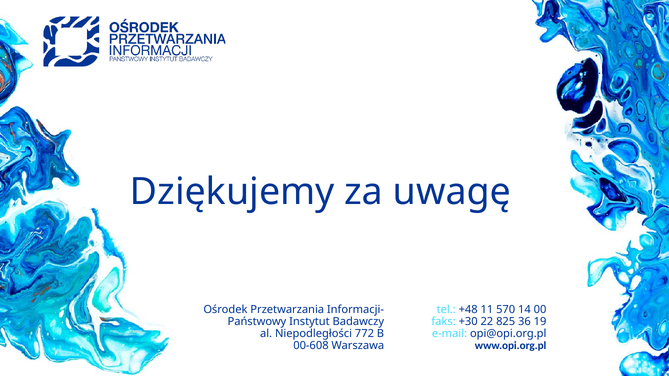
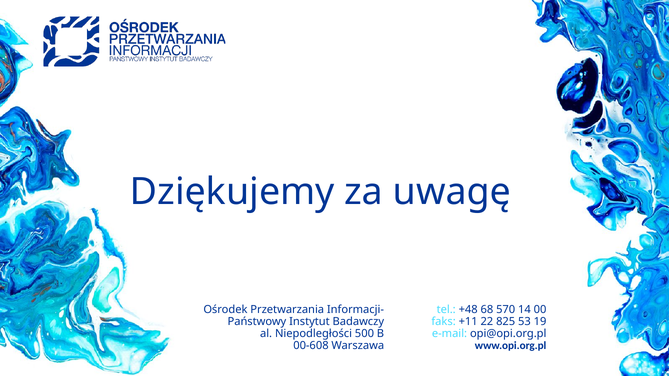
11: 11 -> 68
+30: +30 -> +11
36: 36 -> 53
772: 772 -> 500
